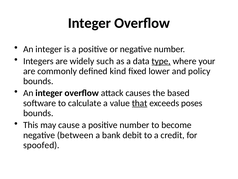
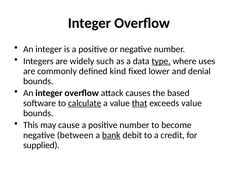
your: your -> uses
policy: policy -> denial
calculate underline: none -> present
exceeds poses: poses -> value
bank underline: none -> present
spoofed: spoofed -> supplied
